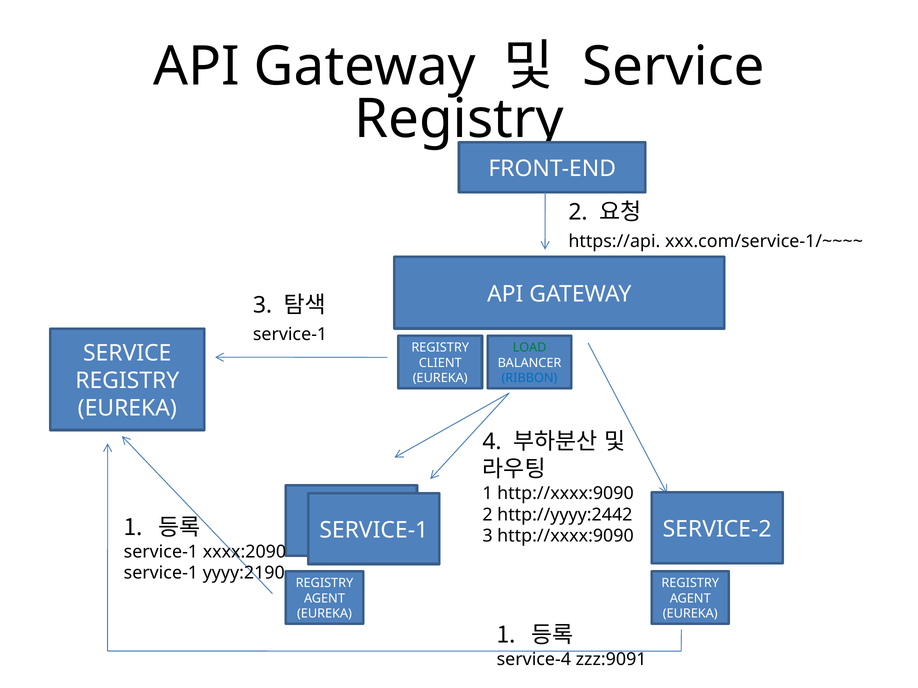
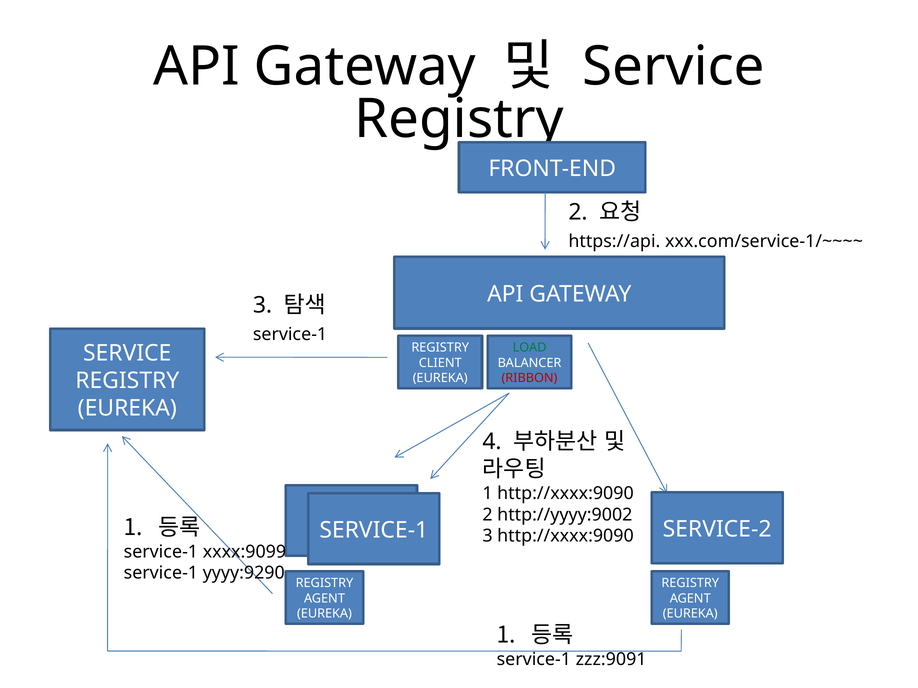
RIBBON colour: blue -> red
http://yyyy:2442: http://yyyy:2442 -> http://yyyy:9002
xxxx:2090: xxxx:2090 -> xxxx:9099
yyyy:2190: yyyy:2190 -> yyyy:9290
service-4 at (534, 660): service-4 -> service-1
